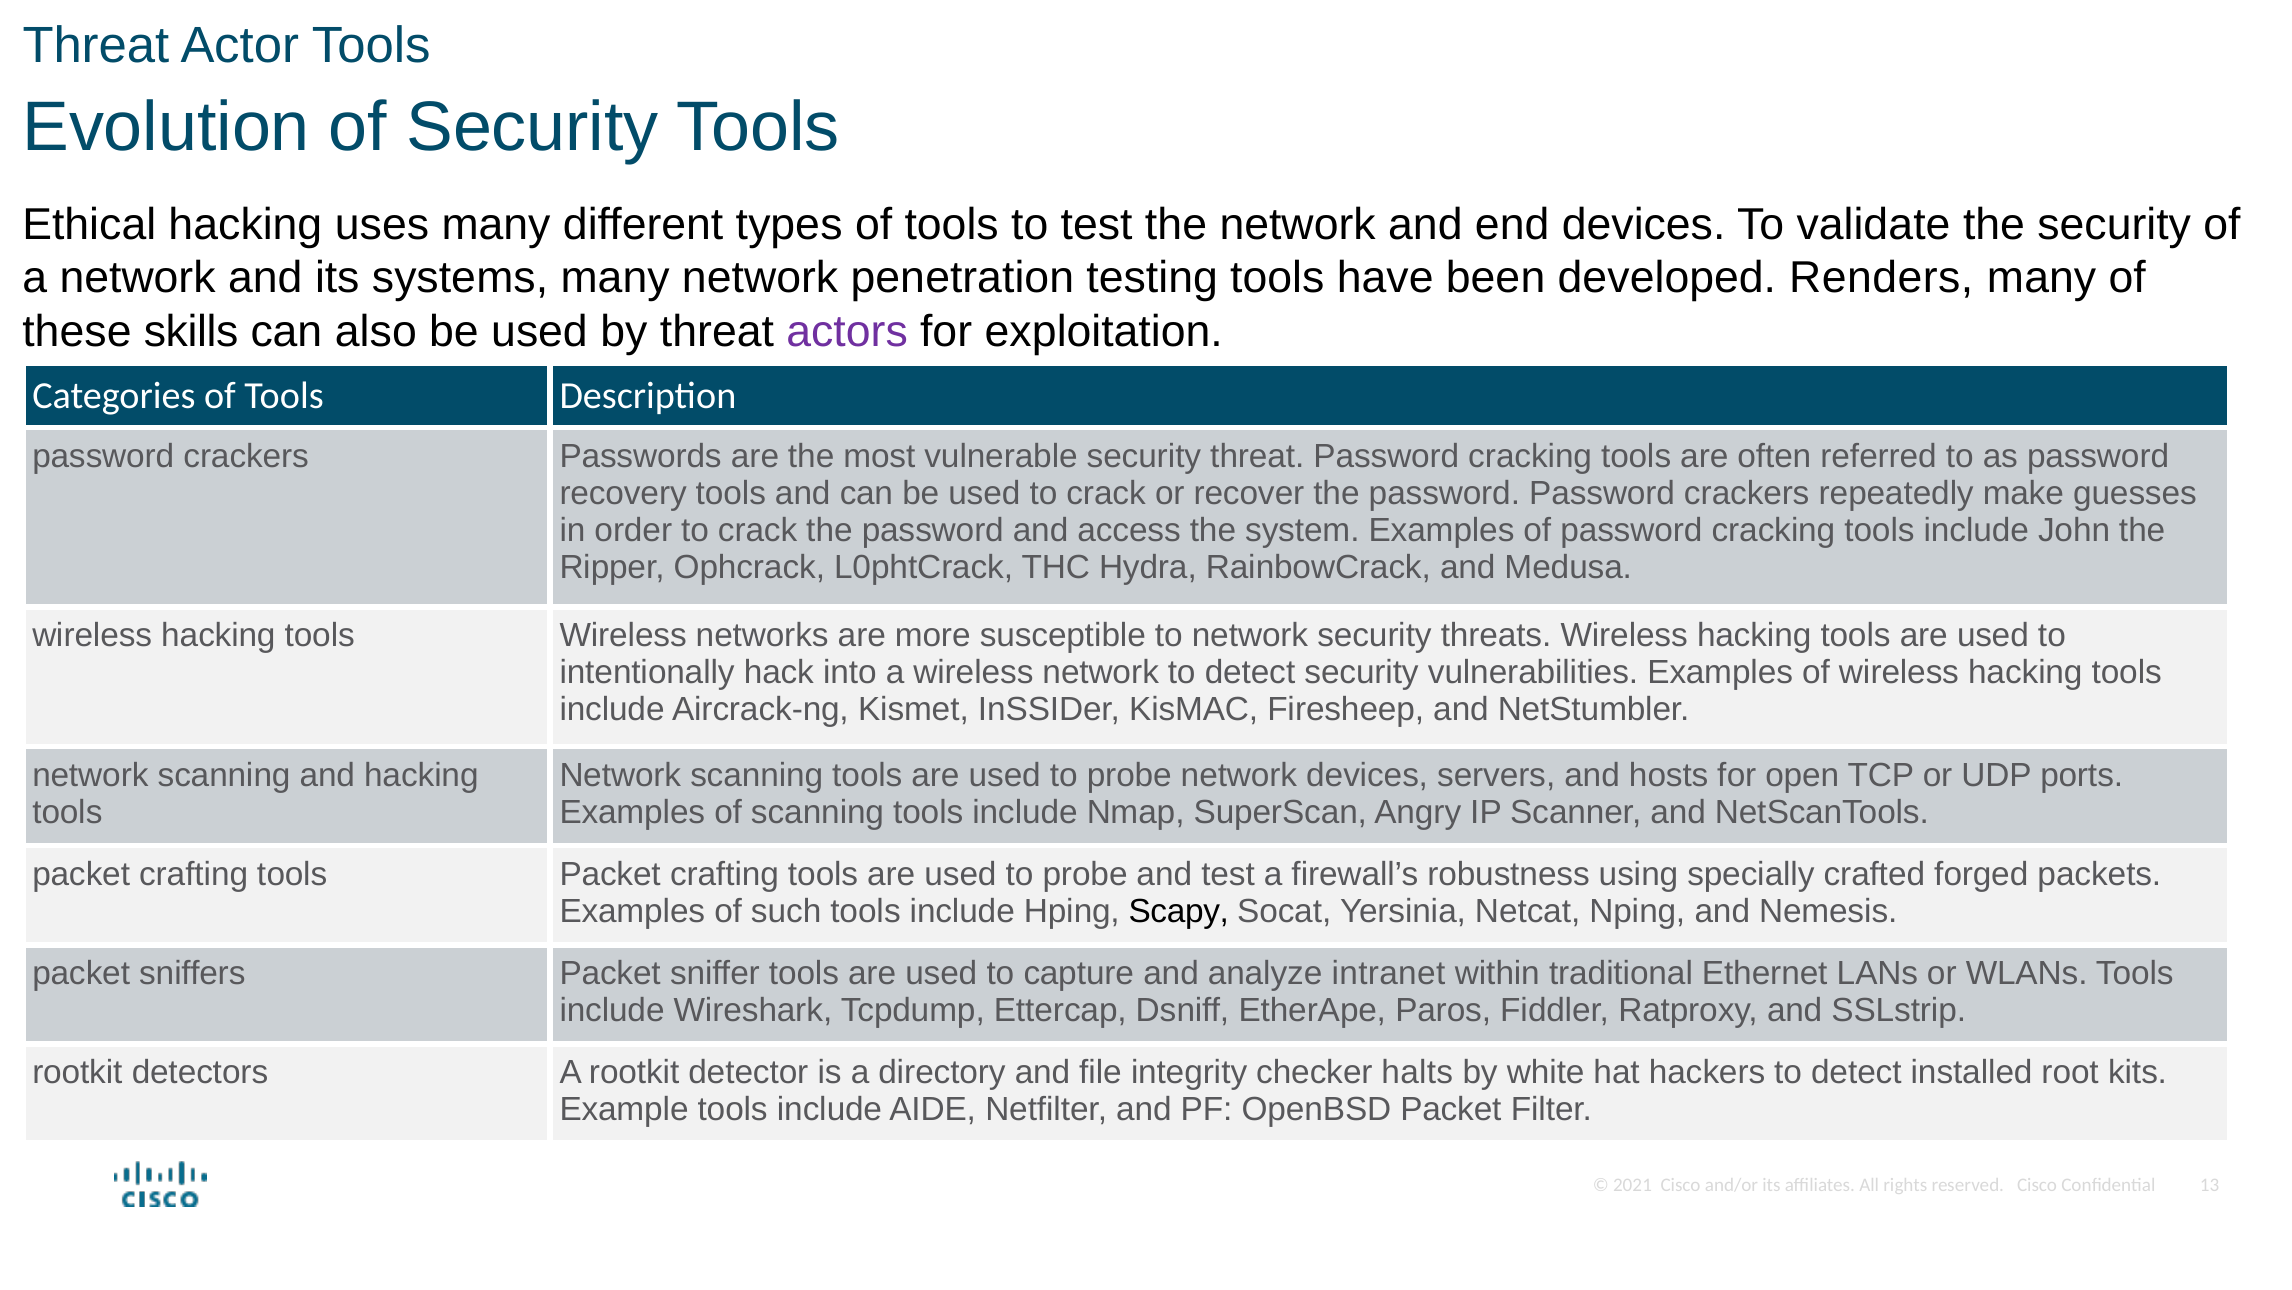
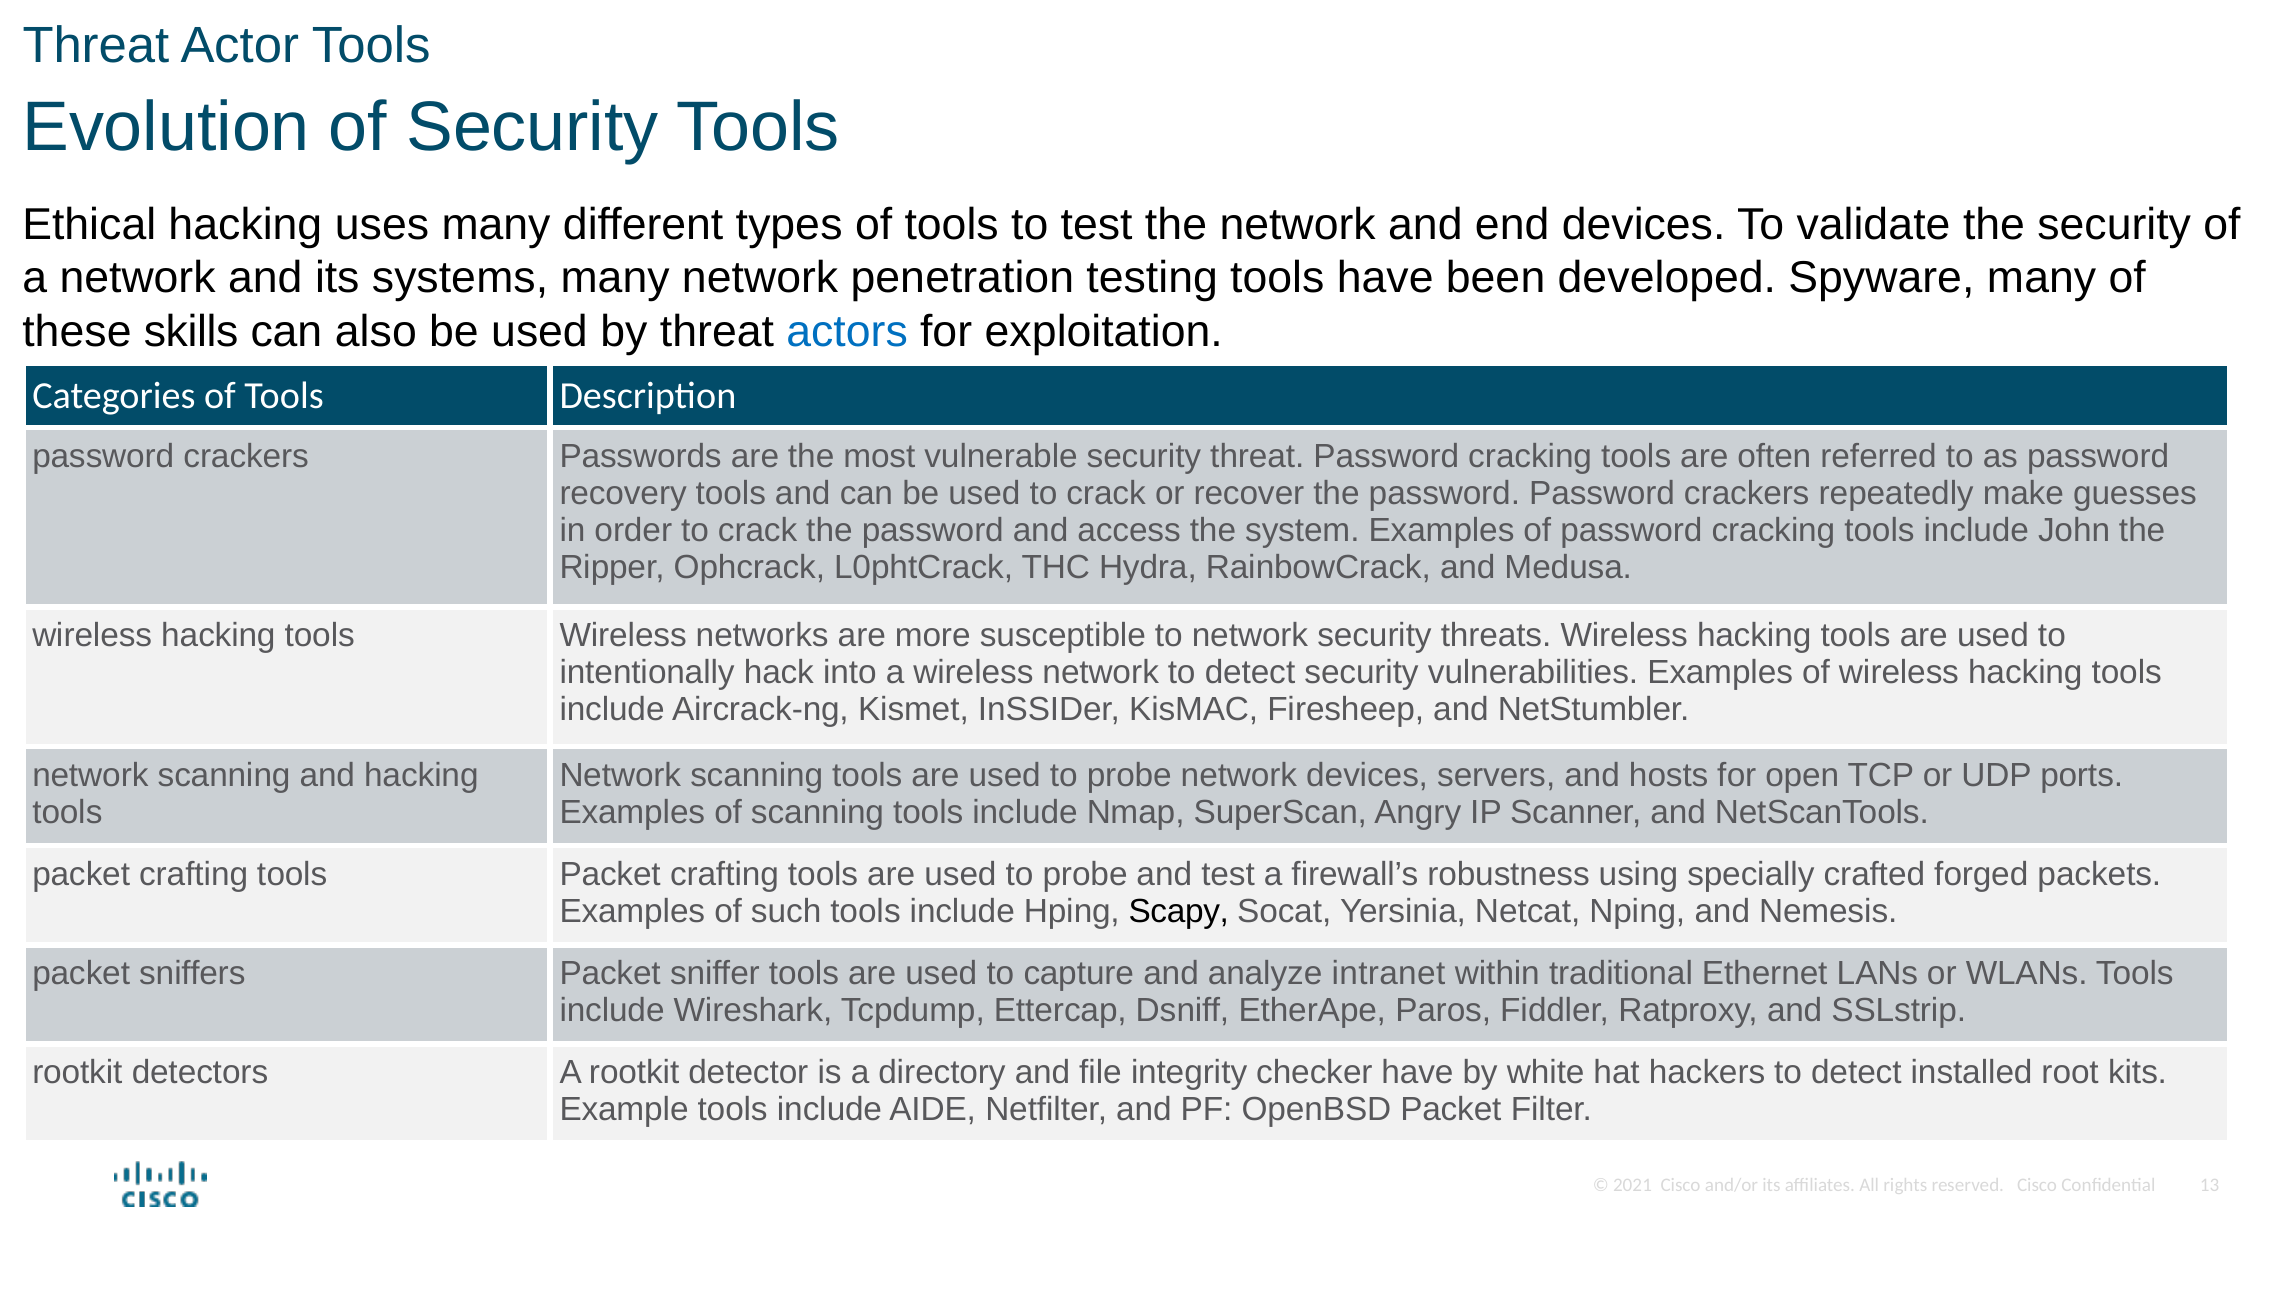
Renders: Renders -> Spyware
actors colour: purple -> blue
checker halts: halts -> have
